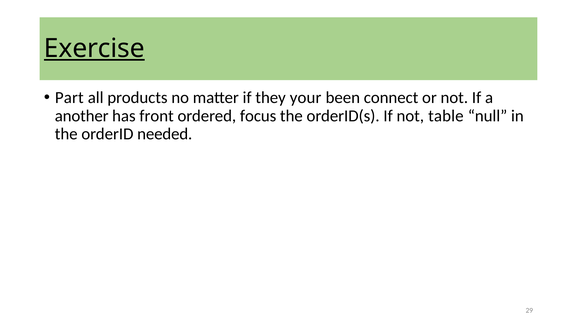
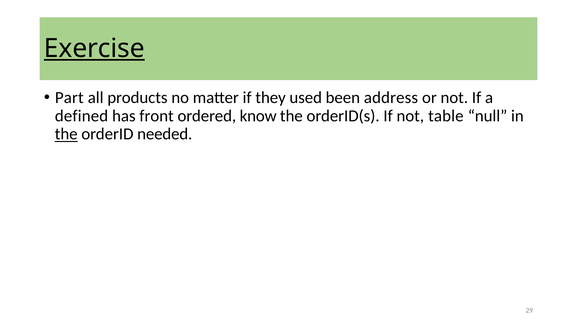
your: your -> used
connect: connect -> address
another: another -> defined
focus: focus -> know
the at (66, 134) underline: none -> present
